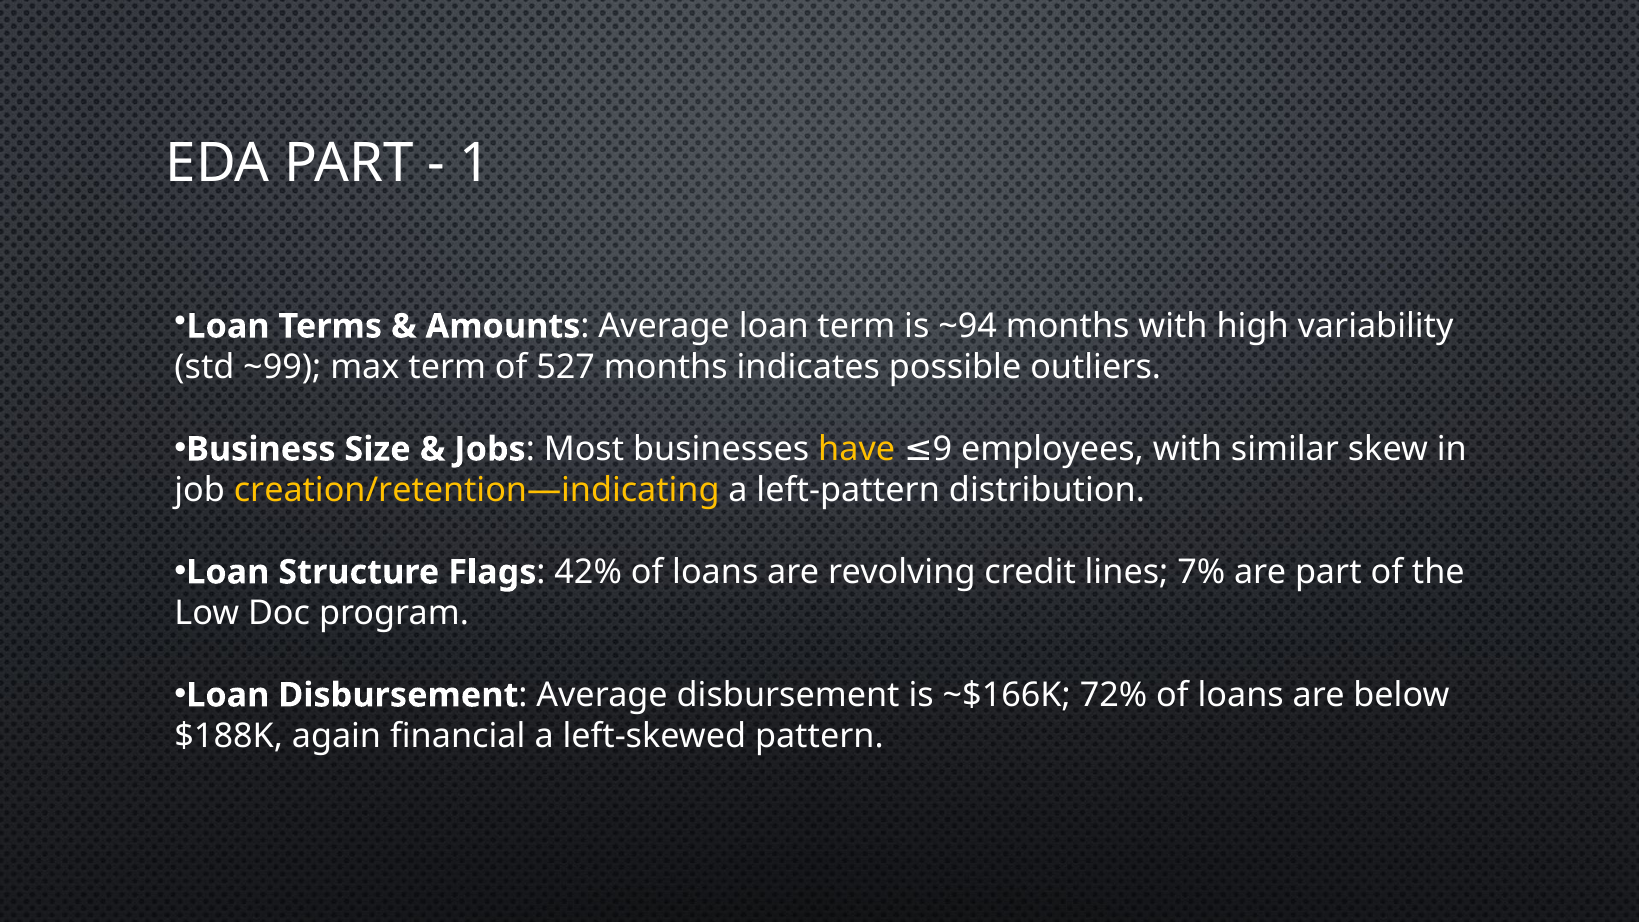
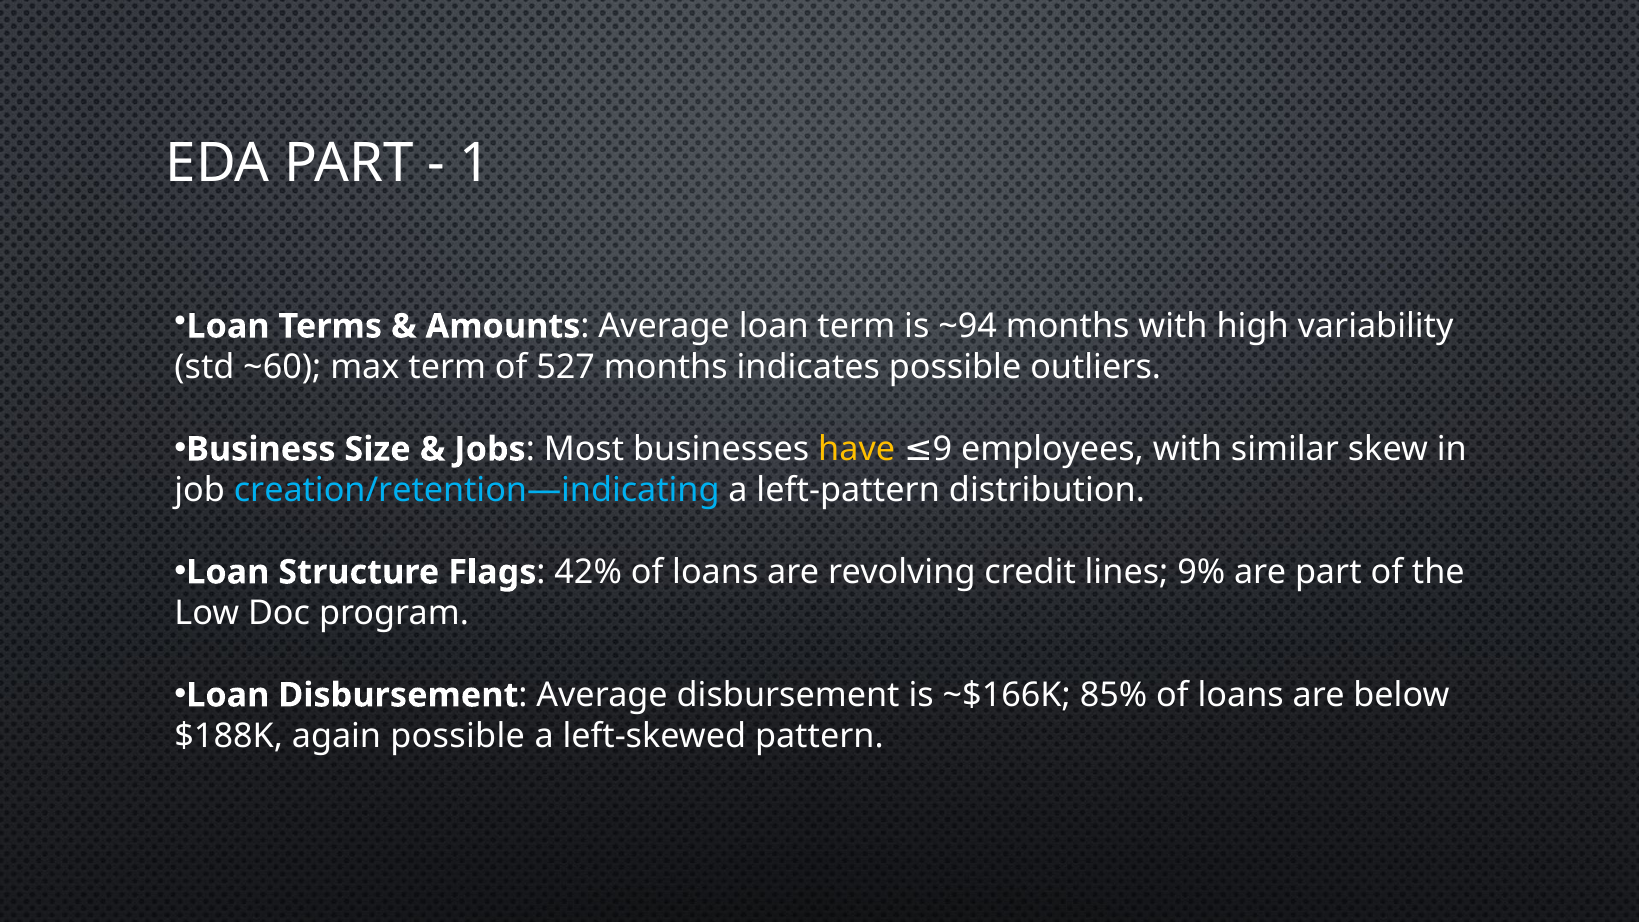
~99: ~99 -> ~60
creation/retention—indicating colour: yellow -> light blue
7%: 7% -> 9%
72%: 72% -> 85%
again financial: financial -> possible
